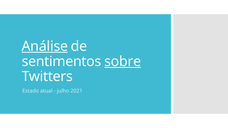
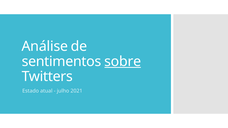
Análise underline: present -> none
